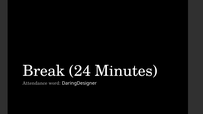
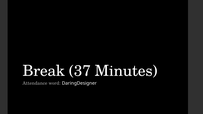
24: 24 -> 37
